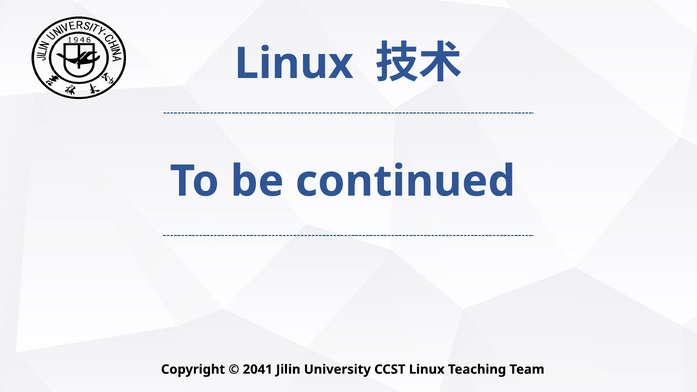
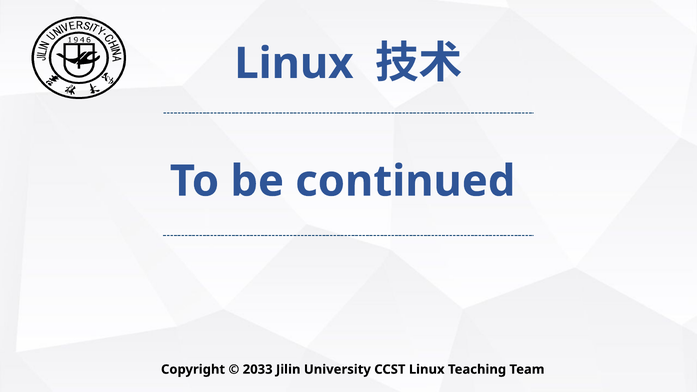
2041: 2041 -> 2033
